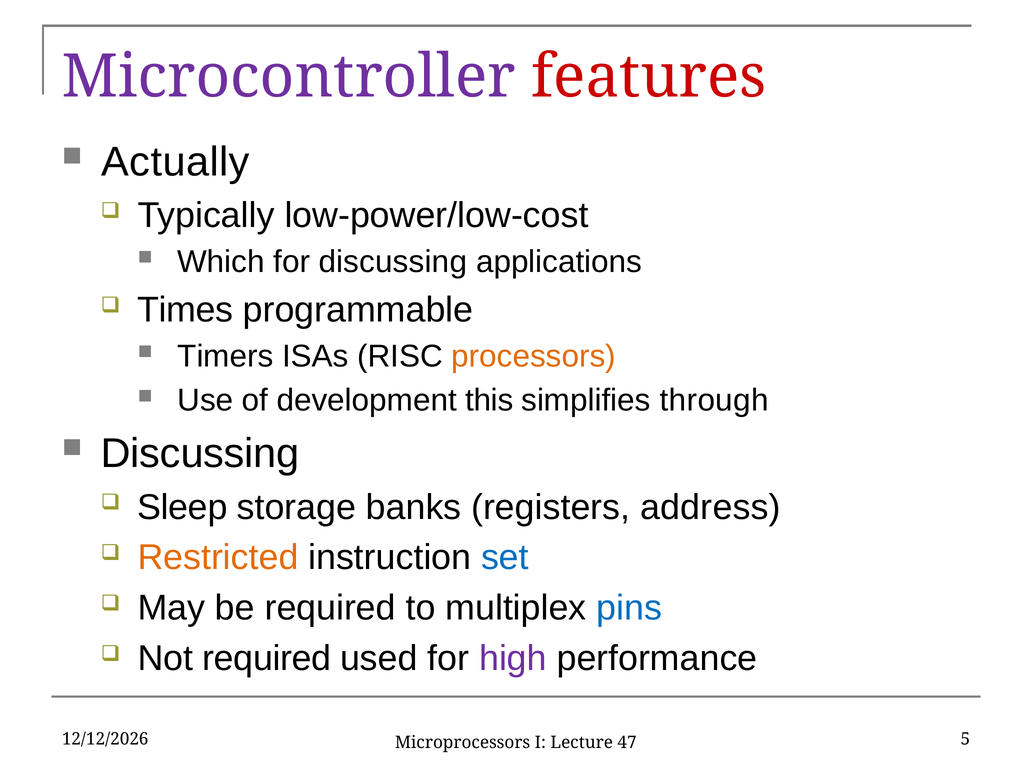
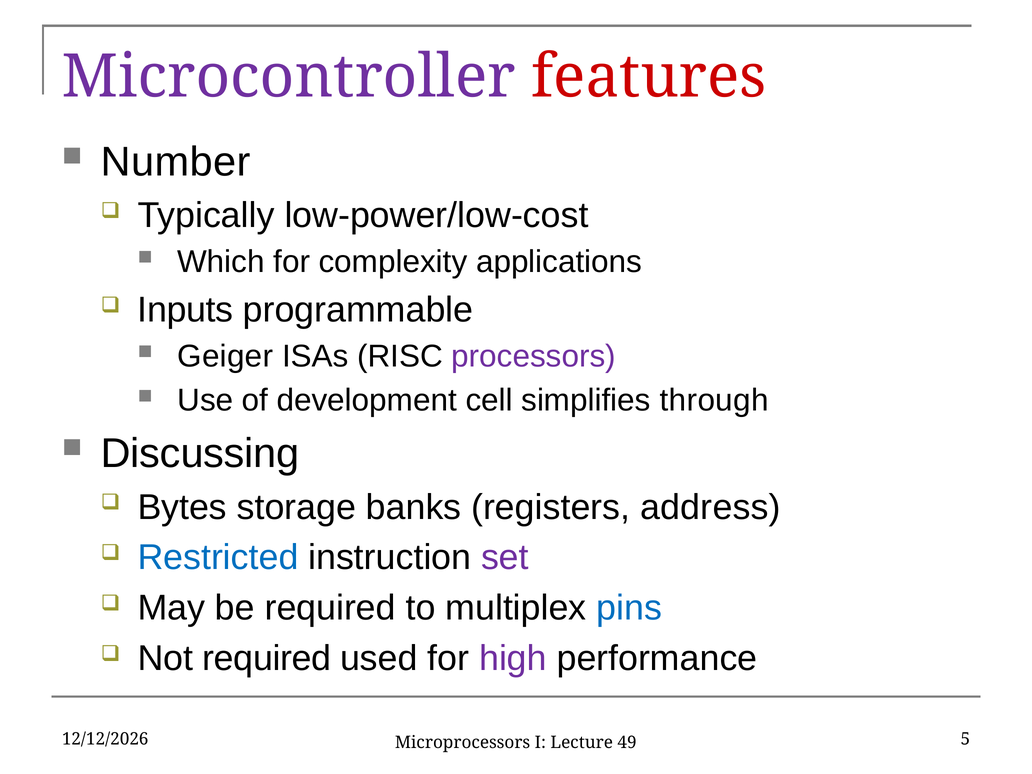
Actually: Actually -> Number
for discussing: discussing -> complexity
Times: Times -> Inputs
Timers: Timers -> Geiger
processors colour: orange -> purple
this: this -> cell
Sleep: Sleep -> Bytes
Restricted colour: orange -> blue
set colour: blue -> purple
47: 47 -> 49
